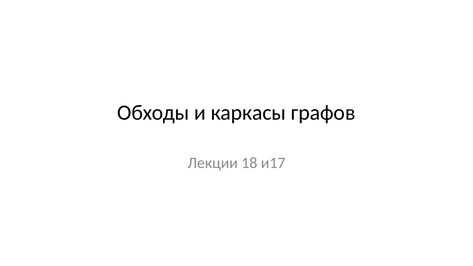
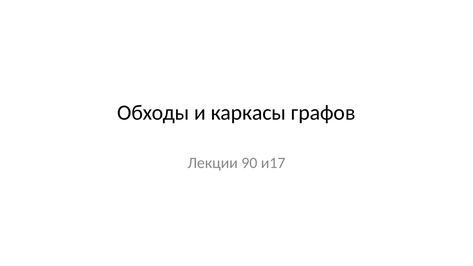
18: 18 -> 90
